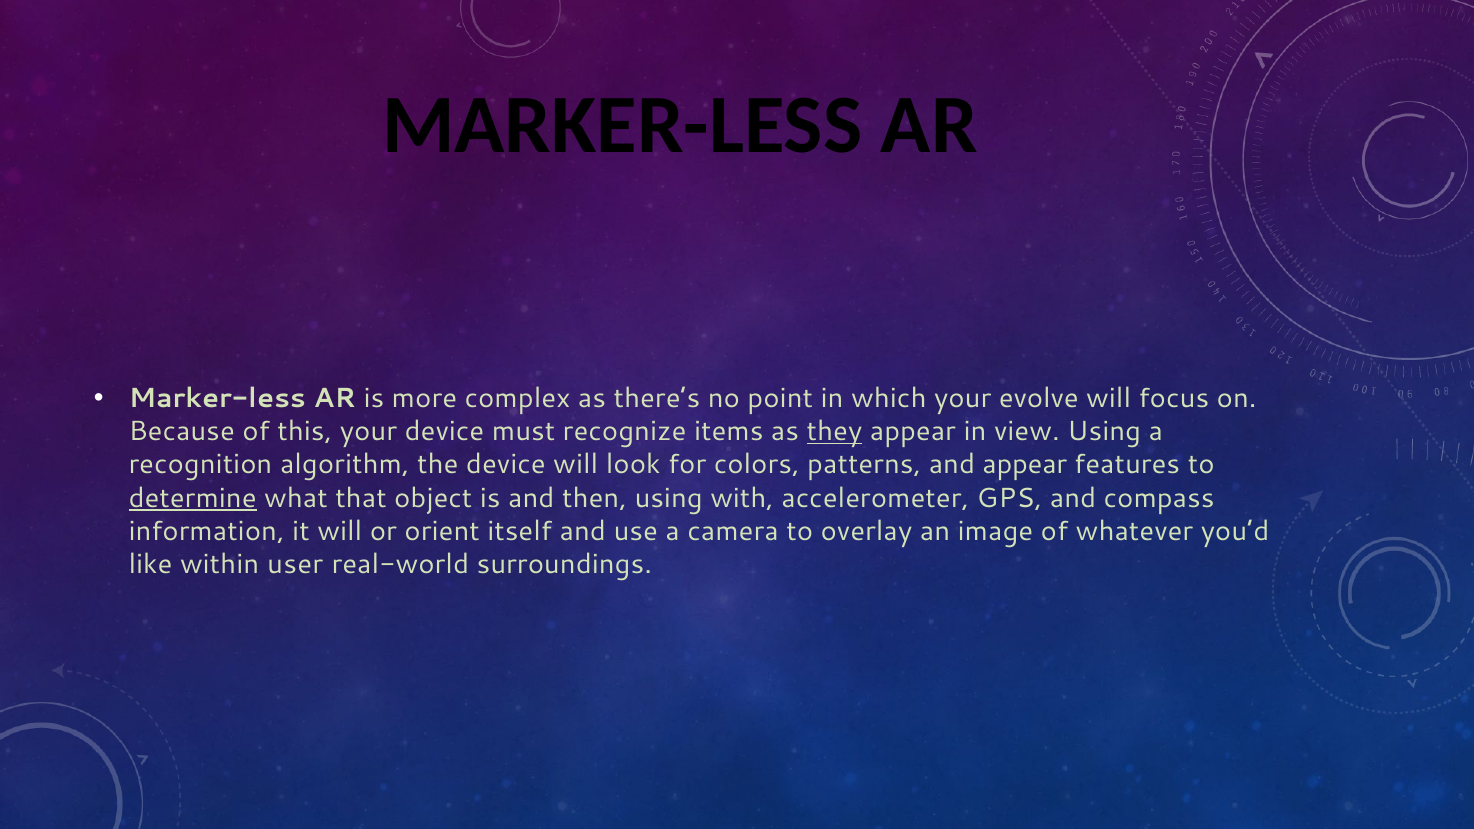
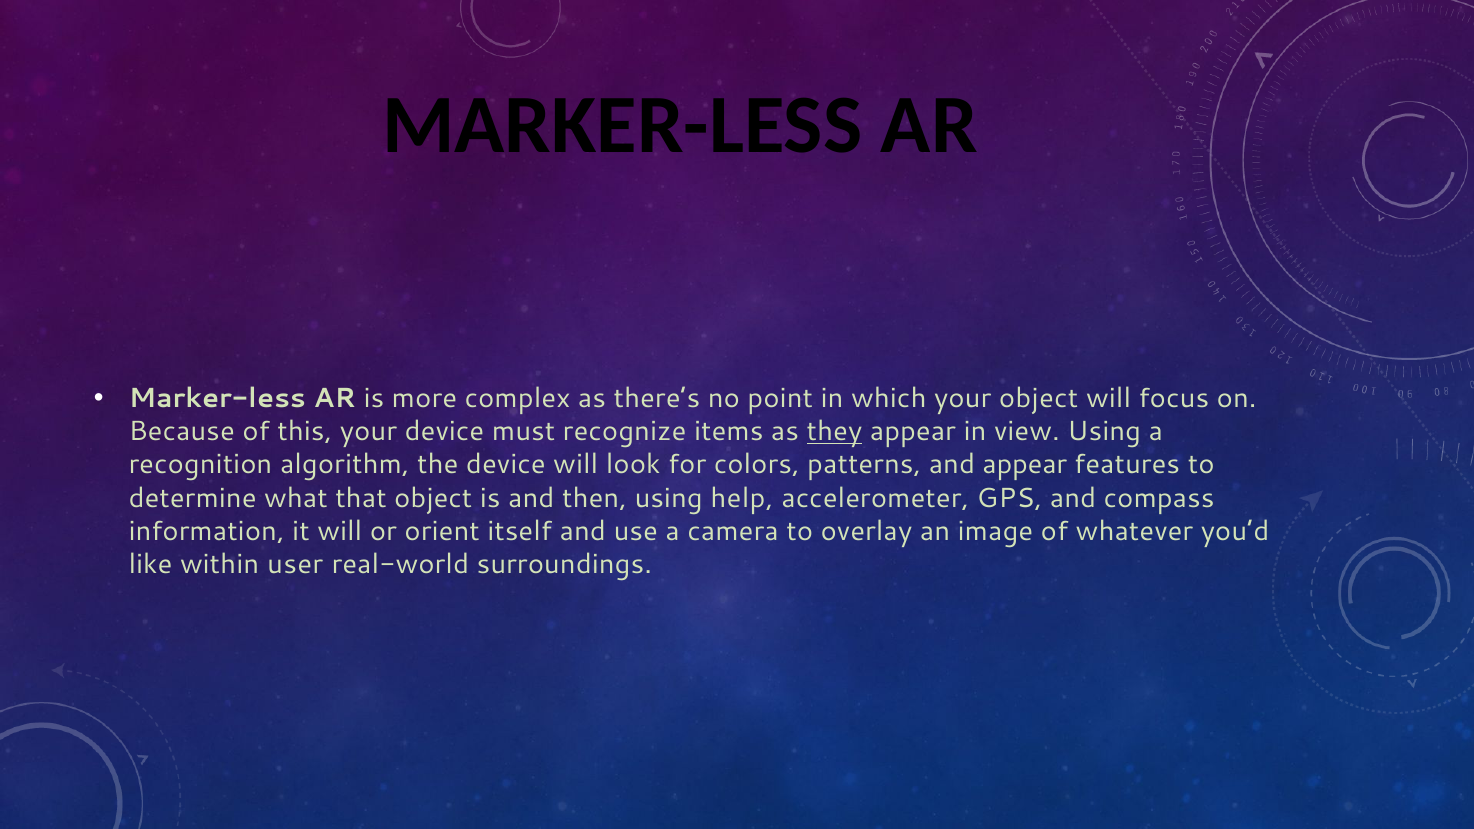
your evolve: evolve -> object
determine underline: present -> none
with: with -> help
